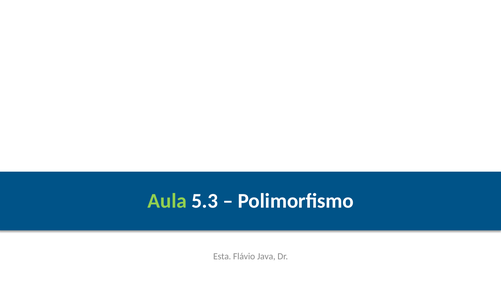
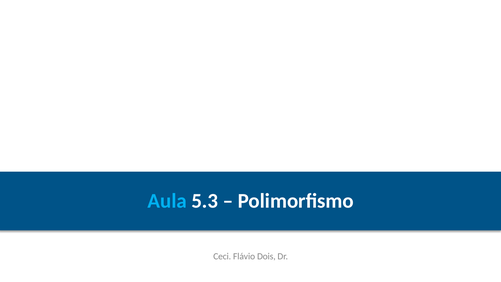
Aula colour: light green -> light blue
Esta: Esta -> Ceci
Java: Java -> Dois
